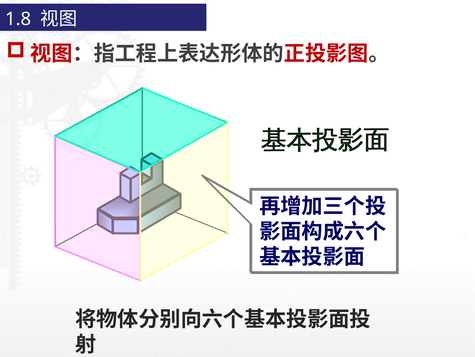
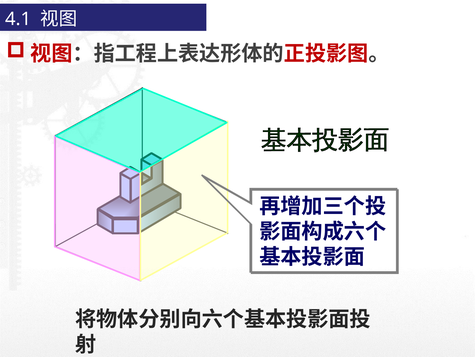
1.8: 1.8 -> 4.1
